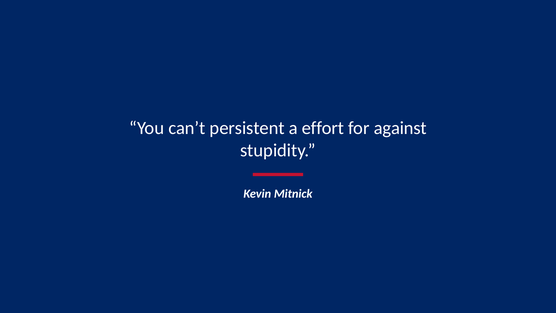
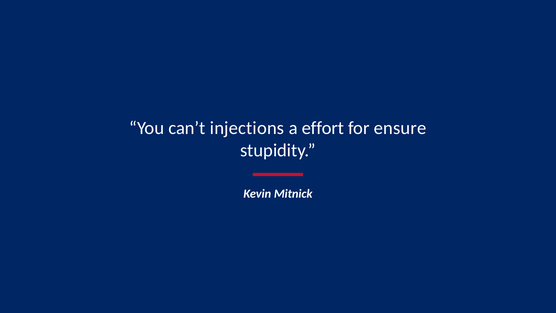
persistent: persistent -> injections
against: against -> ensure
